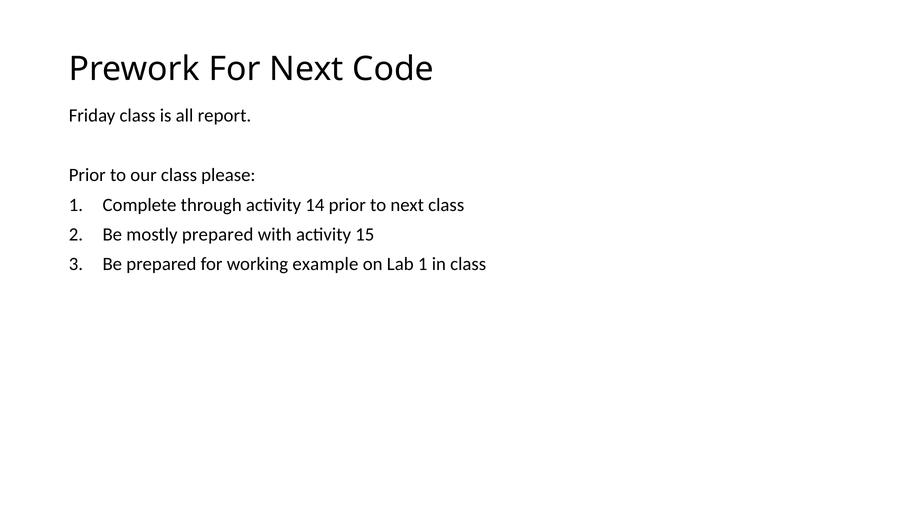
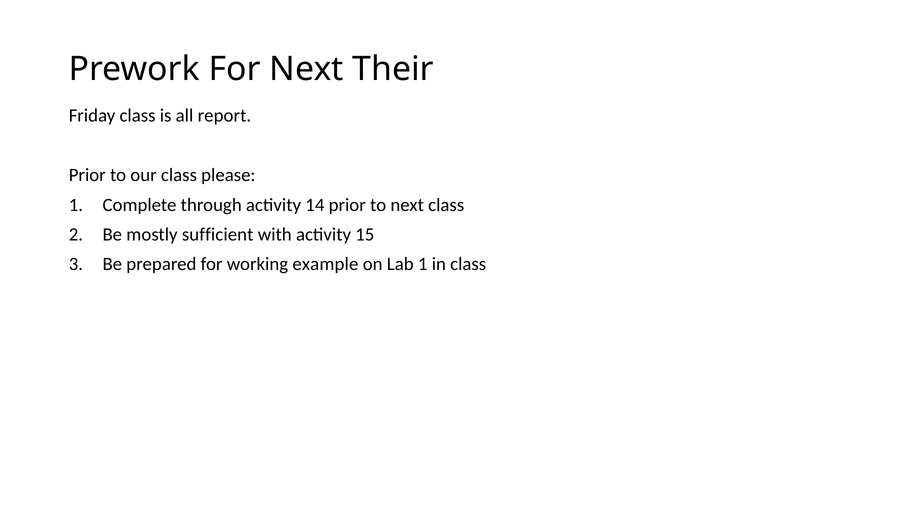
Code: Code -> Their
mostly prepared: prepared -> sufficient
